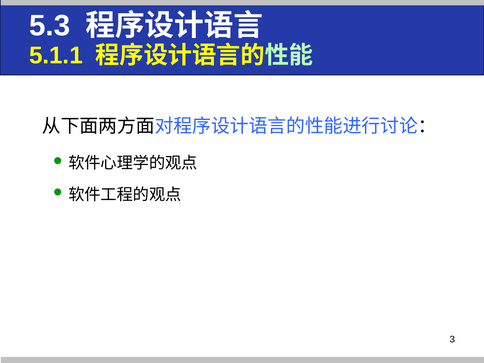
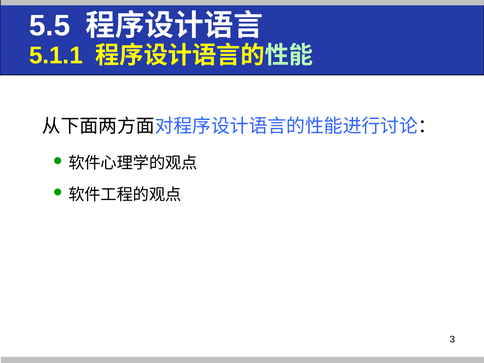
5.3: 5.3 -> 5.5
